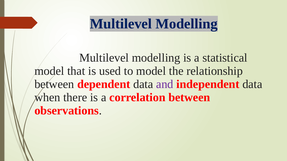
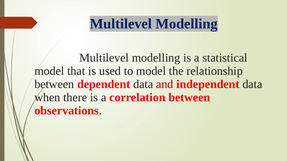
and colour: purple -> red
